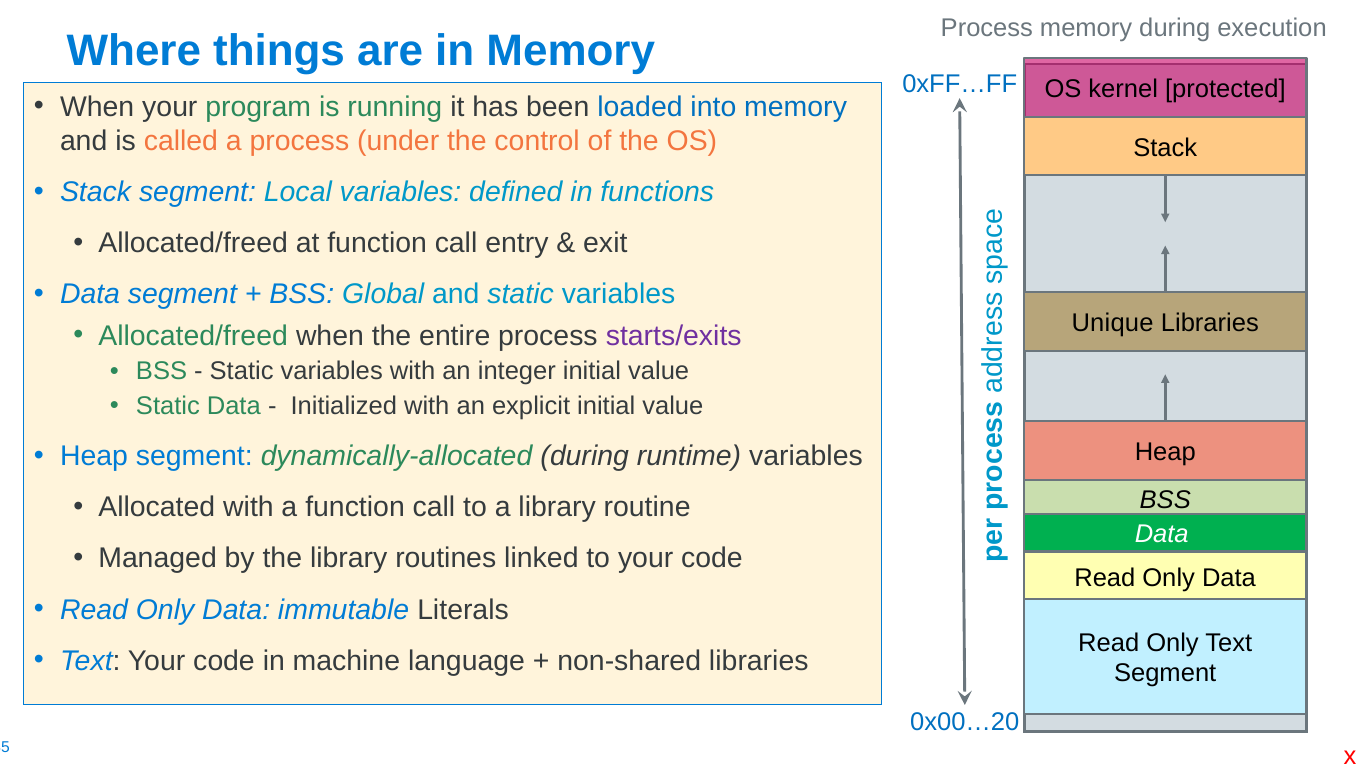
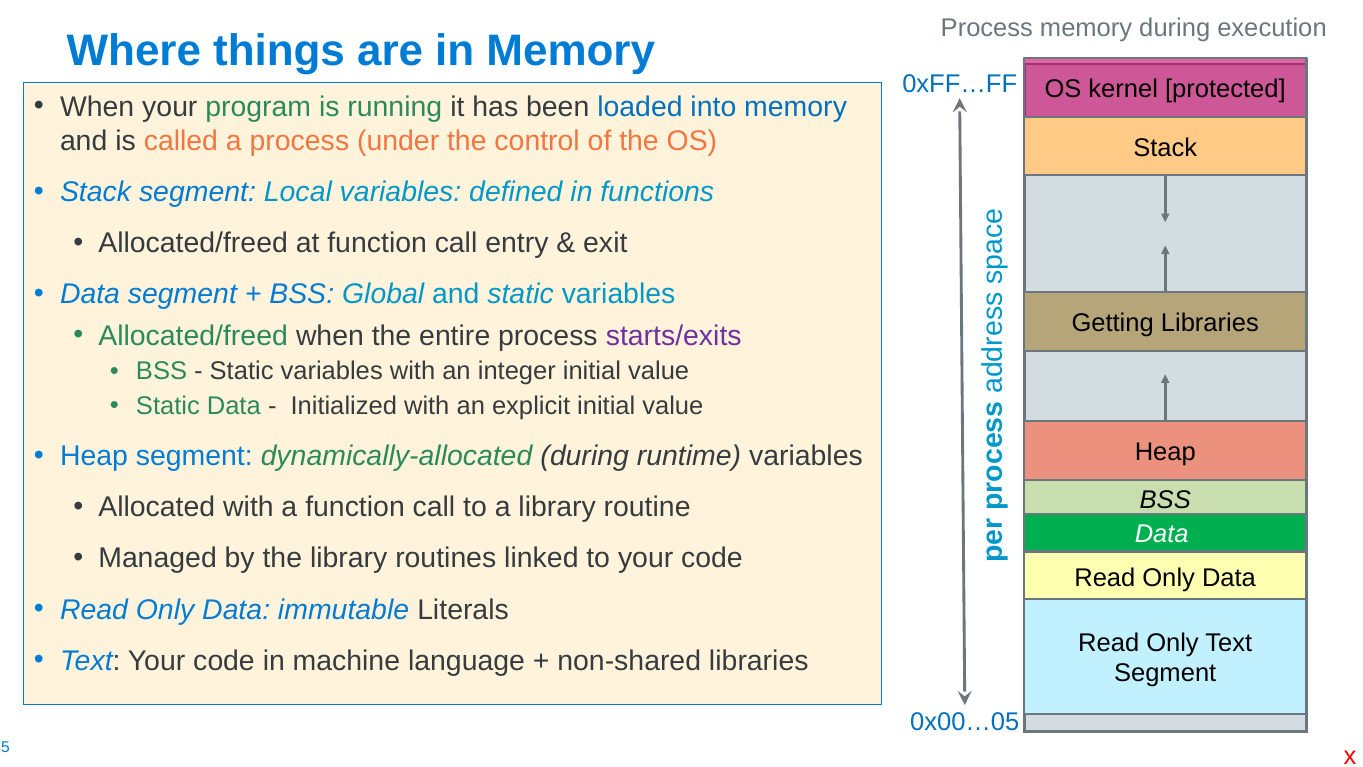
Unique: Unique -> Getting
0x00…20: 0x00…20 -> 0x00…05
